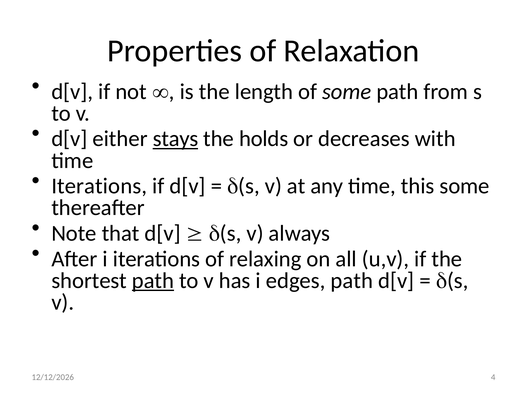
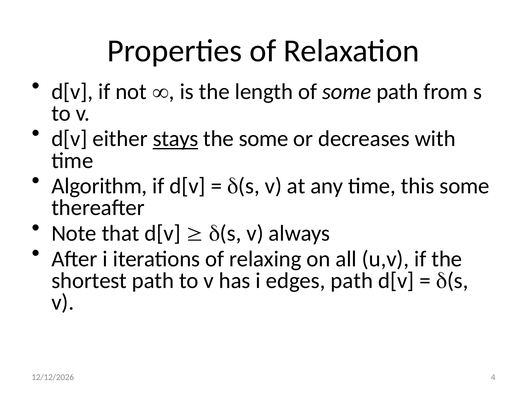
the holds: holds -> some
Iterations at (99, 186): Iterations -> Algorithm
path at (153, 281) underline: present -> none
